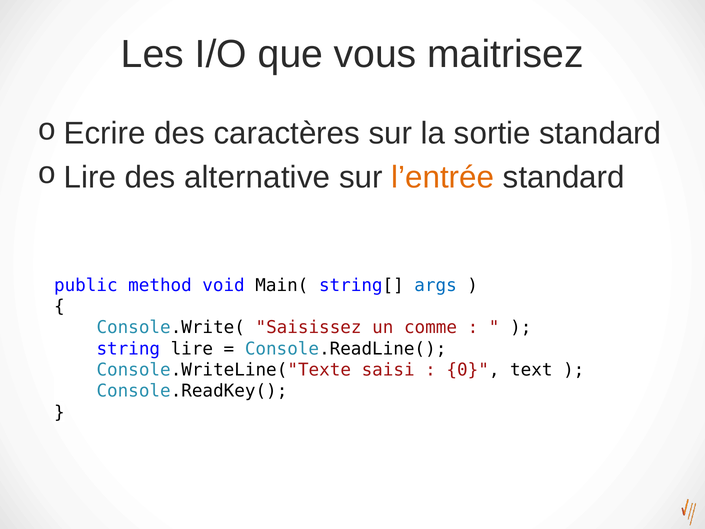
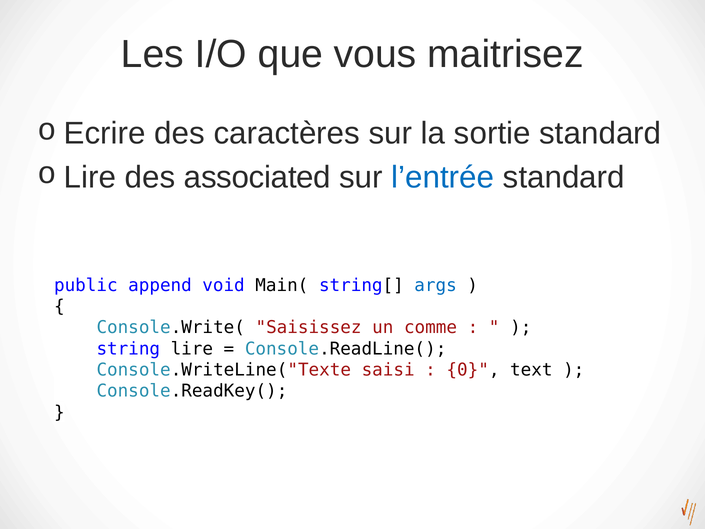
alternative: alternative -> associated
l’entrée colour: orange -> blue
method: method -> append
